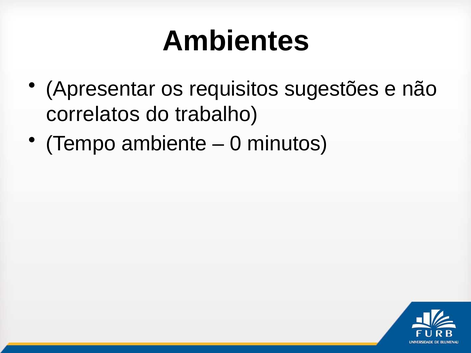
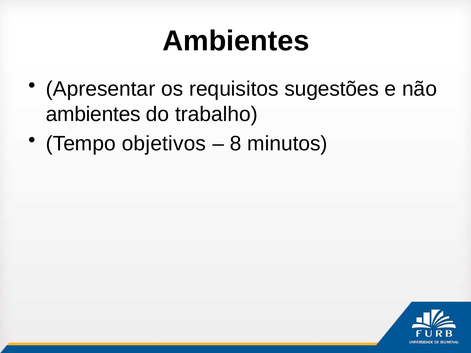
correlatos at (93, 114): correlatos -> ambientes
ambiente: ambiente -> objetivos
0: 0 -> 8
